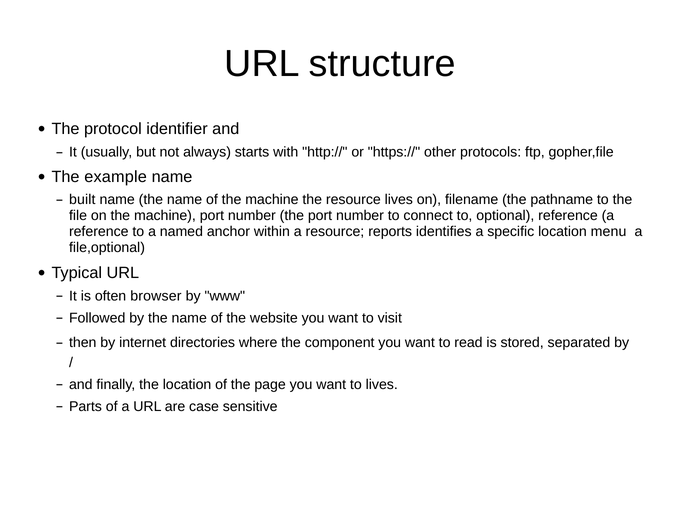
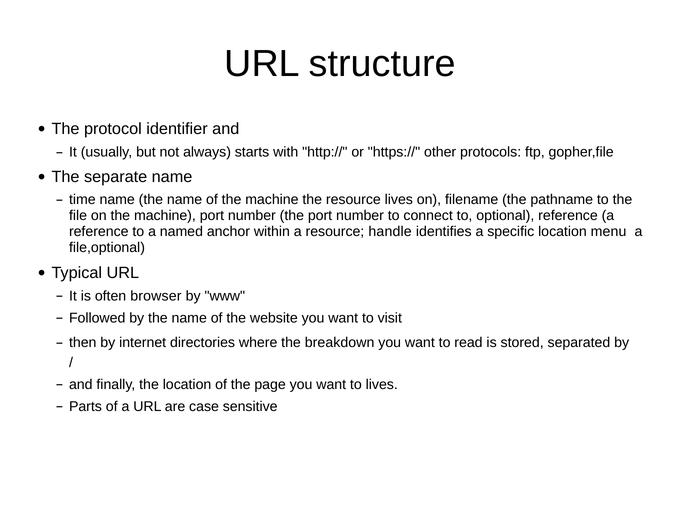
example: example -> separate
built: built -> time
reports: reports -> handle
component: component -> breakdown
